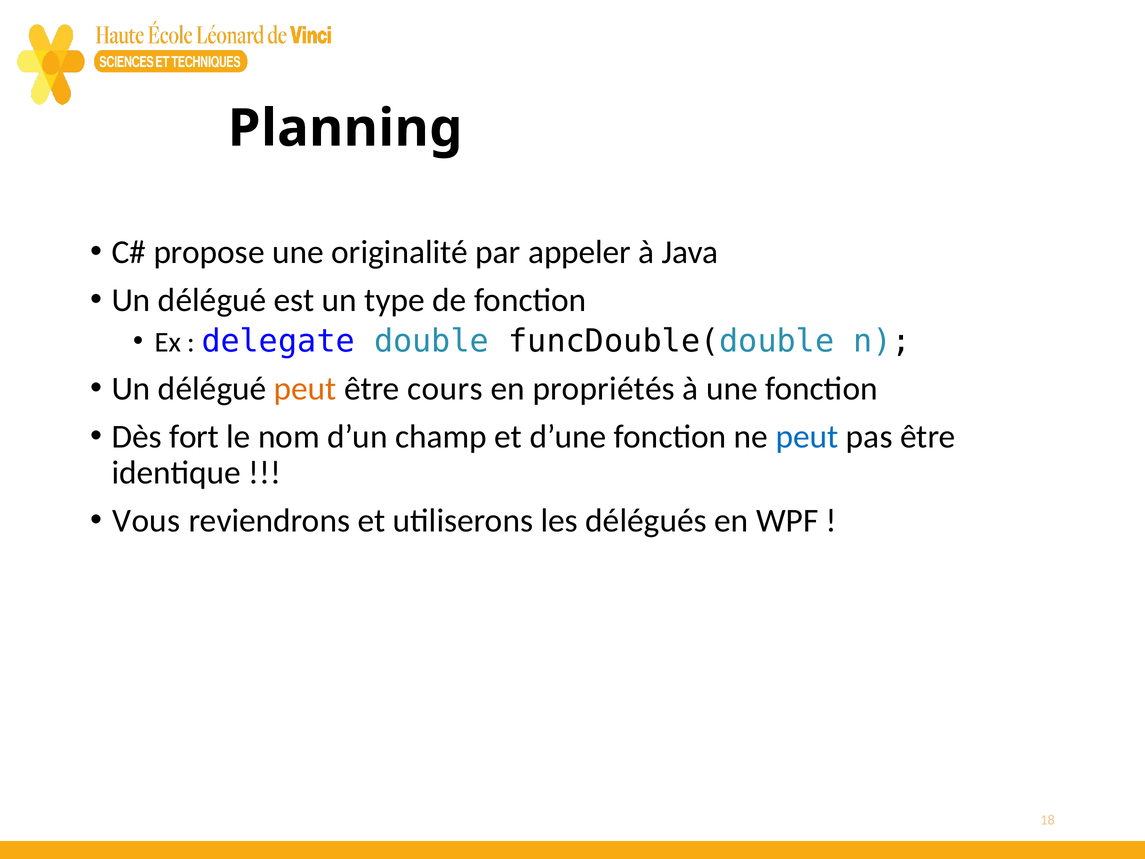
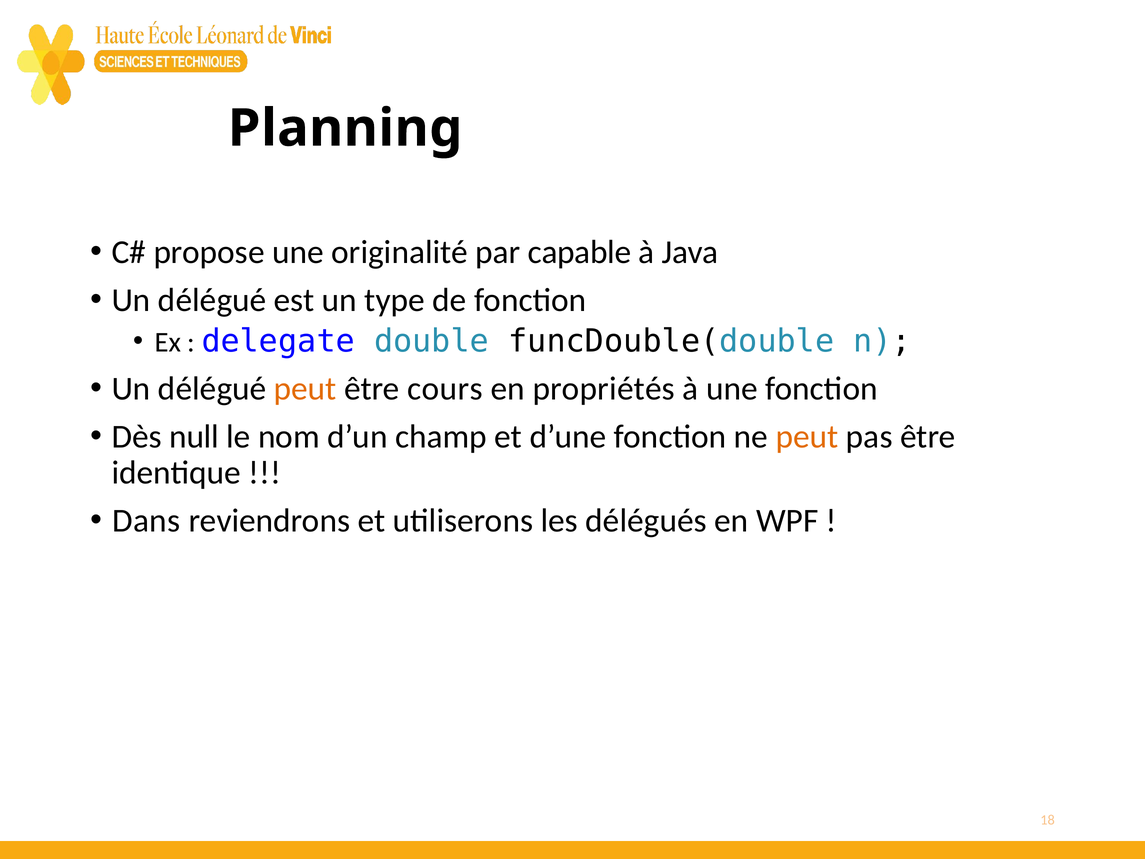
appeler: appeler -> capable
fort: fort -> null
peut at (807, 436) colour: blue -> orange
Vous: Vous -> Dans
